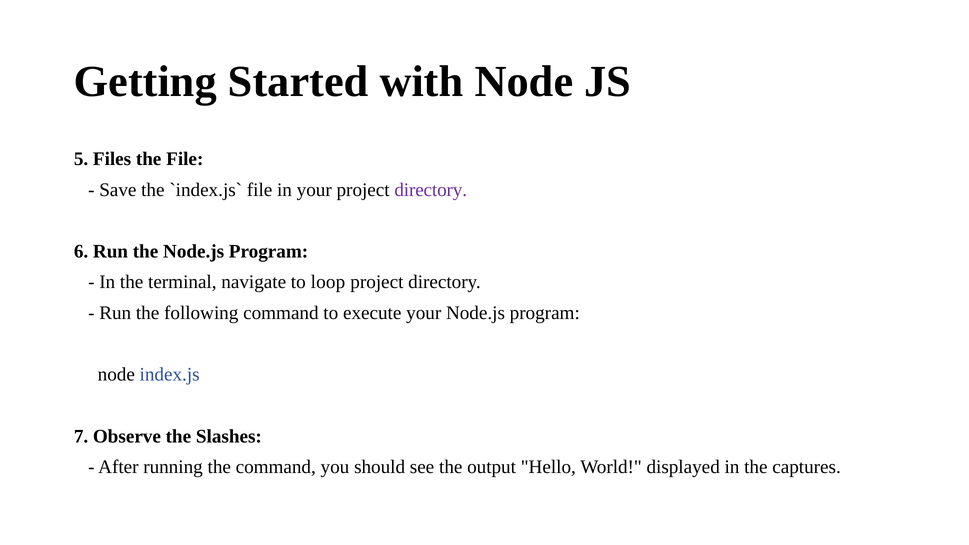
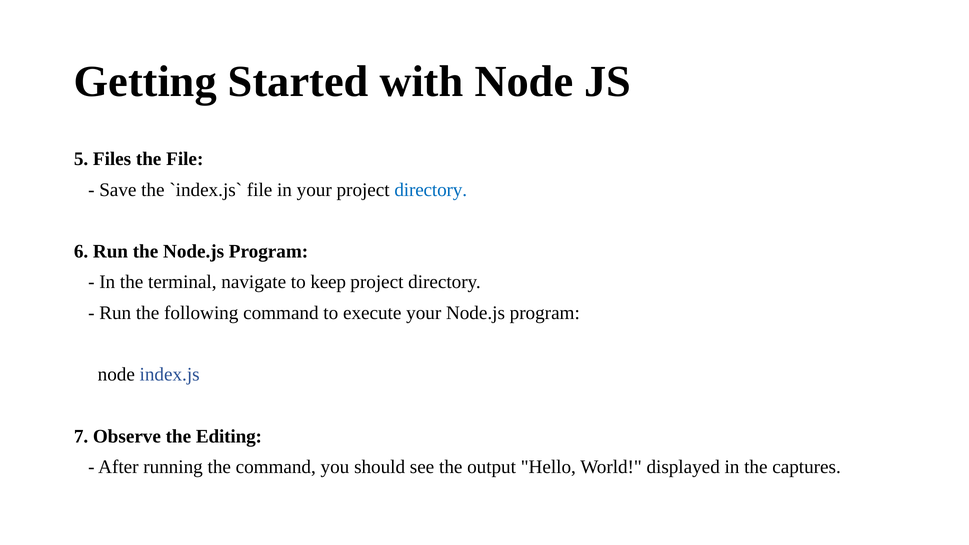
directory at (431, 190) colour: purple -> blue
loop: loop -> keep
Slashes: Slashes -> Editing
